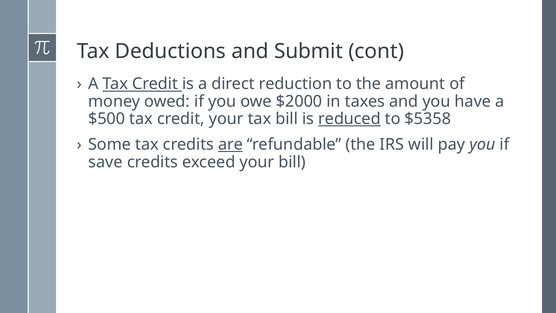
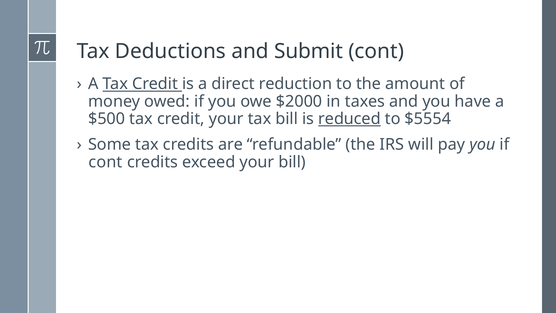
$5358: $5358 -> $5554
are underline: present -> none
save at (105, 162): save -> cont
